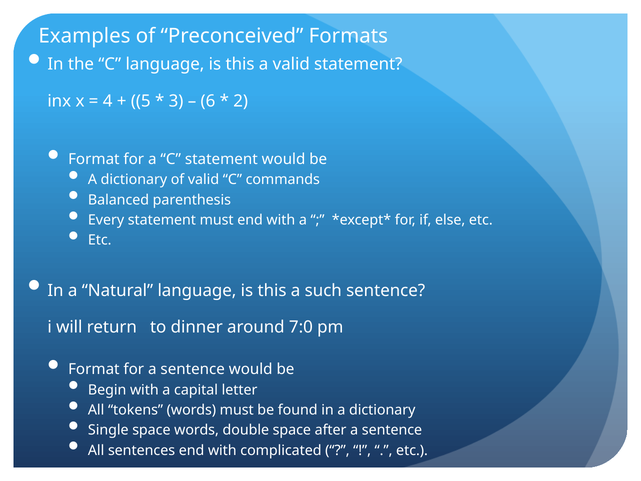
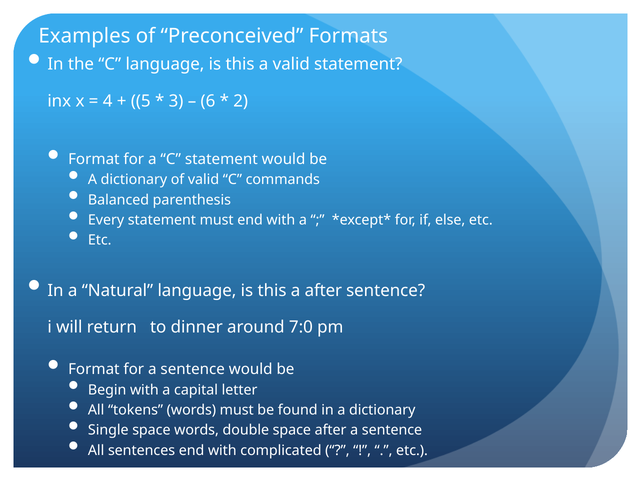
a such: such -> after
